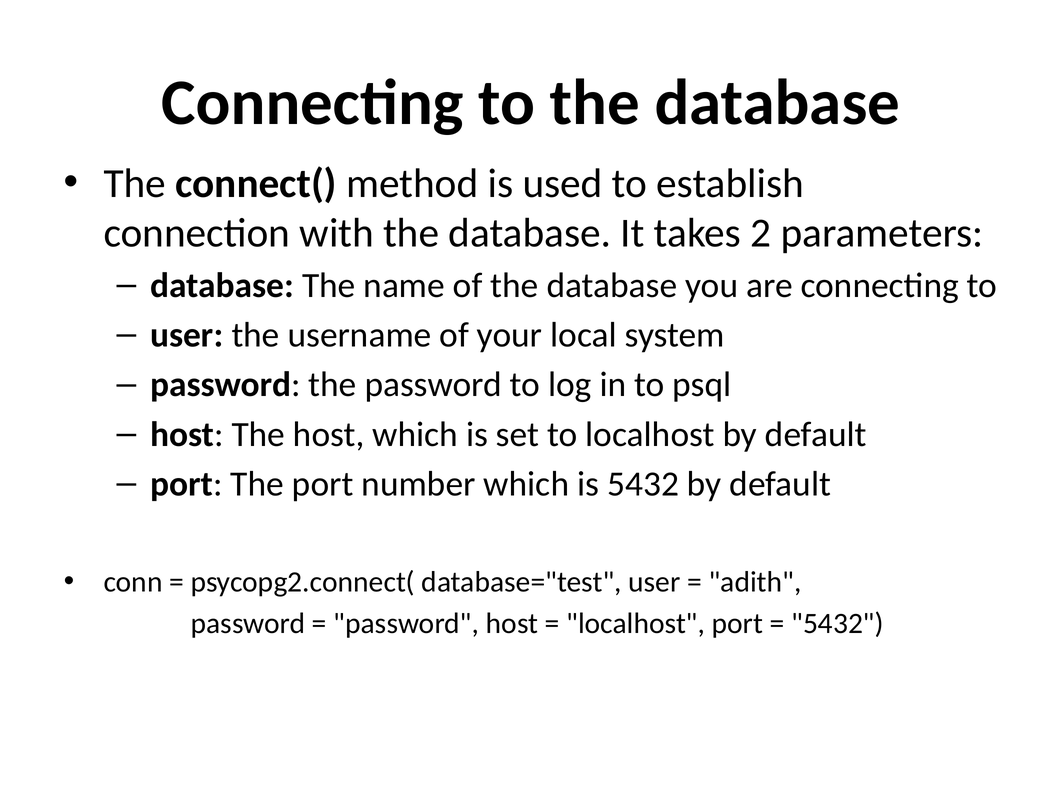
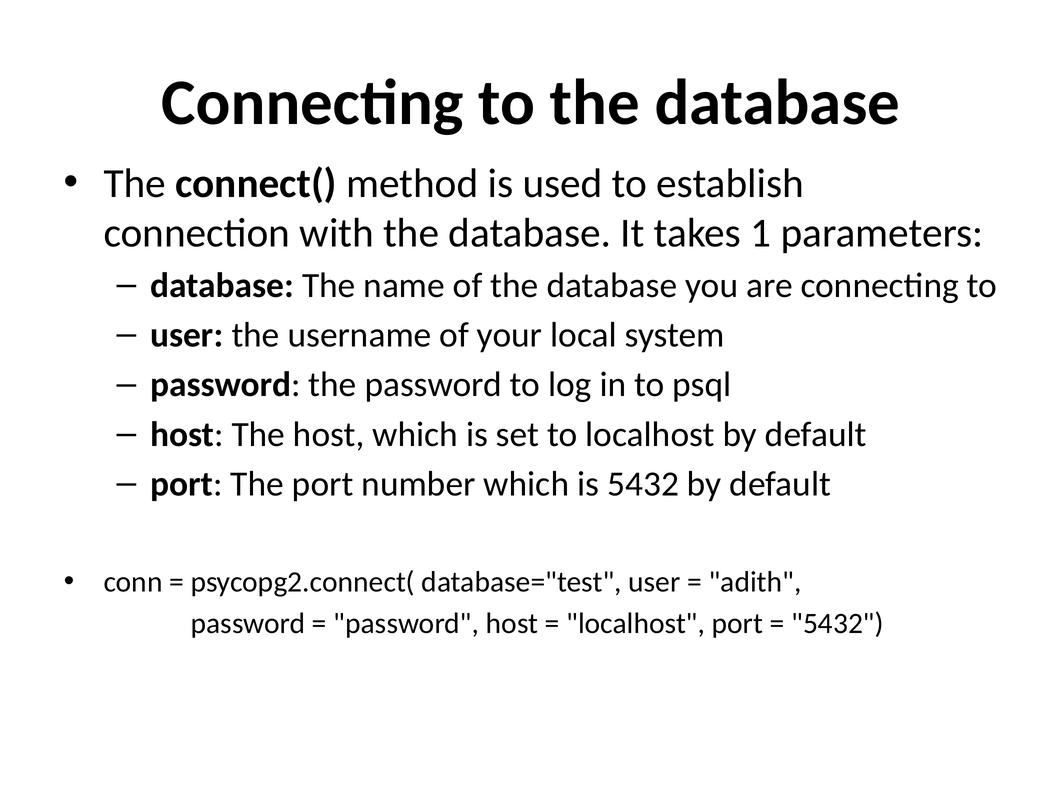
2: 2 -> 1
